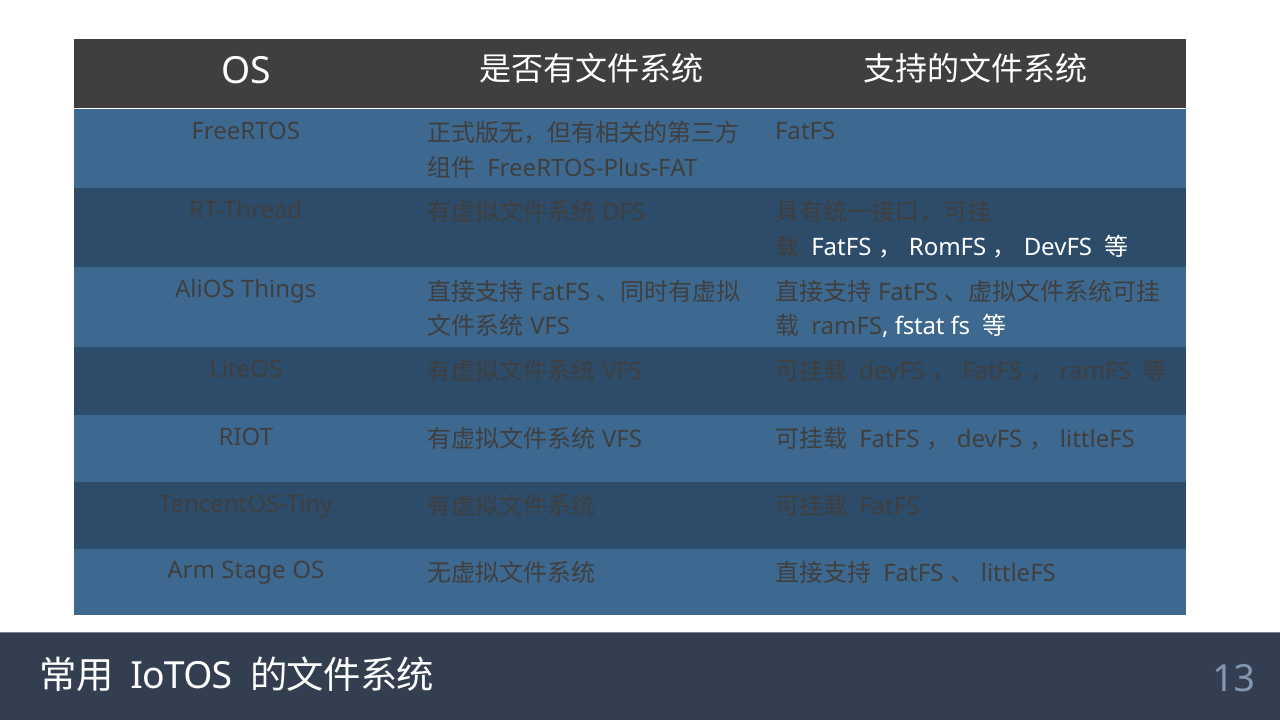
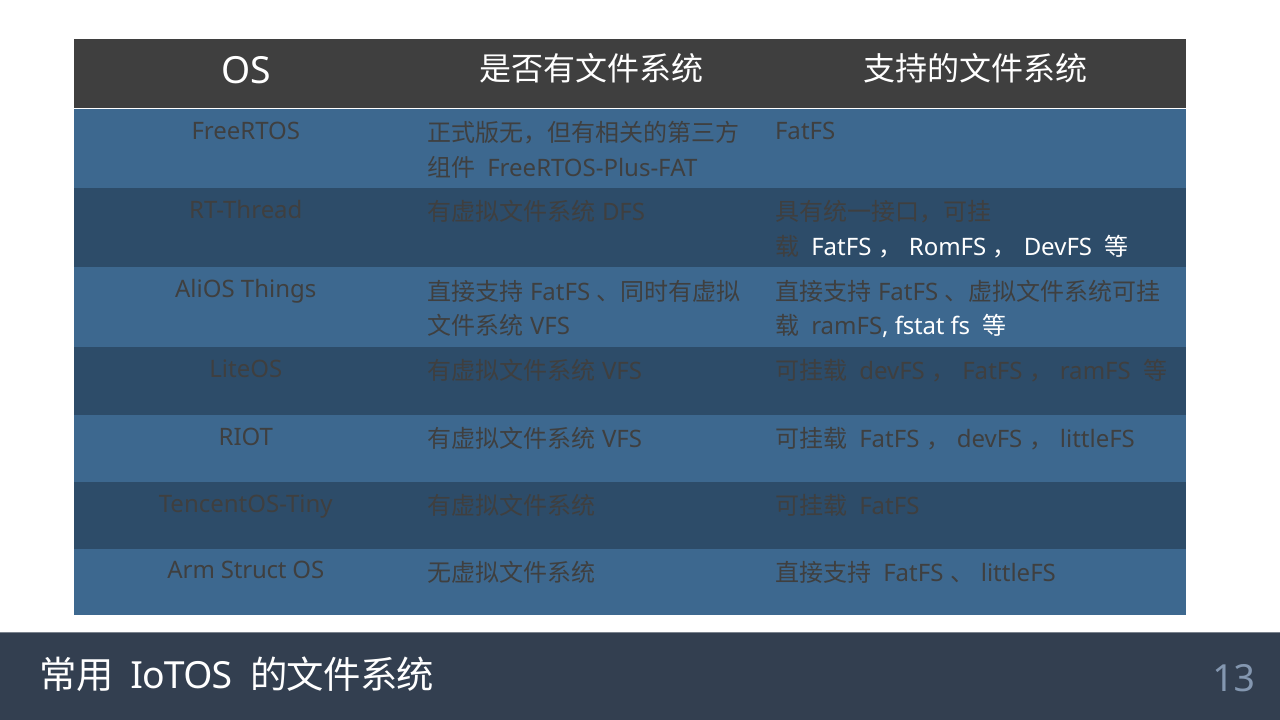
Stage: Stage -> Struct
